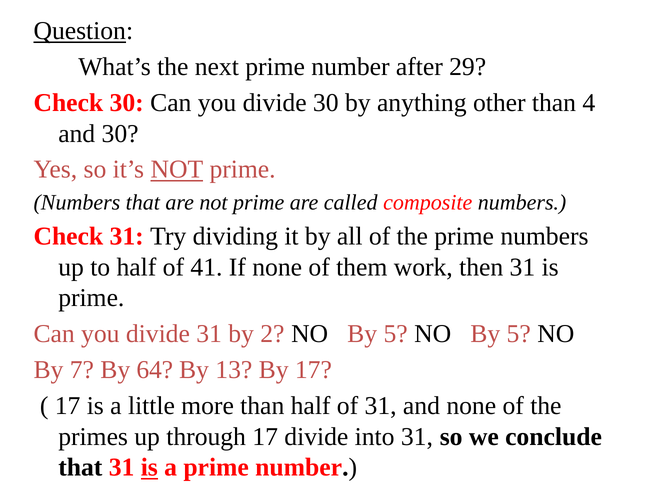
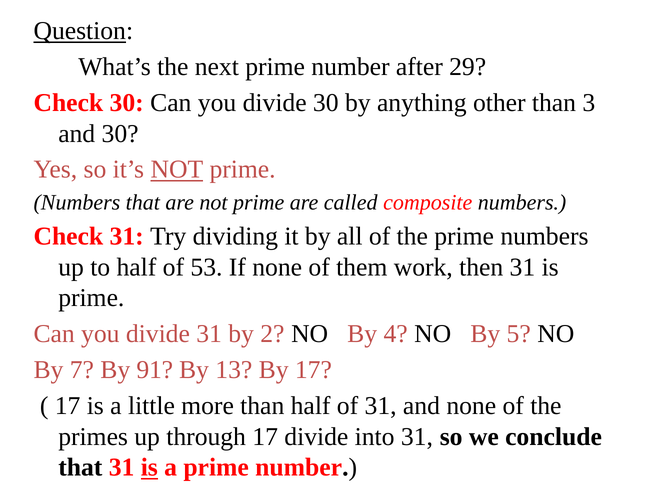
4: 4 -> 3
41: 41 -> 53
2 NO By 5: 5 -> 4
64: 64 -> 91
